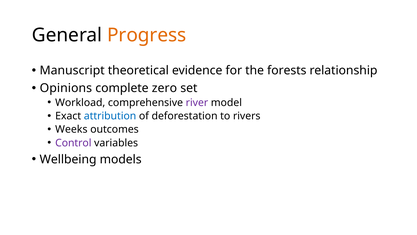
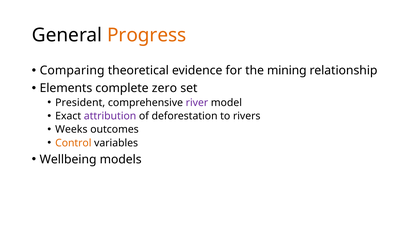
Manuscript: Manuscript -> Comparing
forests: forests -> mining
Opinions: Opinions -> Elements
Workload: Workload -> President
attribution colour: blue -> purple
Control colour: purple -> orange
